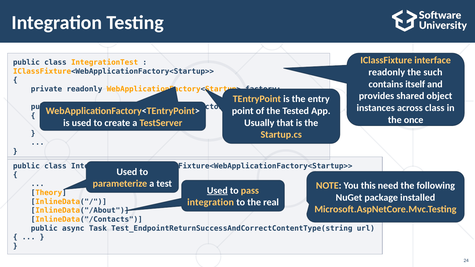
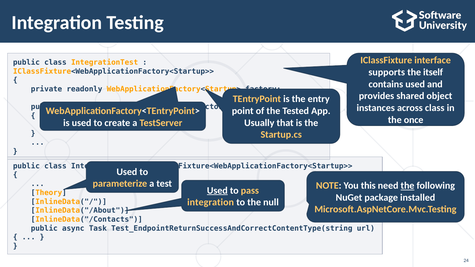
readonly at (387, 72): readonly -> supports
such: such -> itself
contains itself: itself -> used
the at (408, 186) underline: none -> present
real: real -> null
